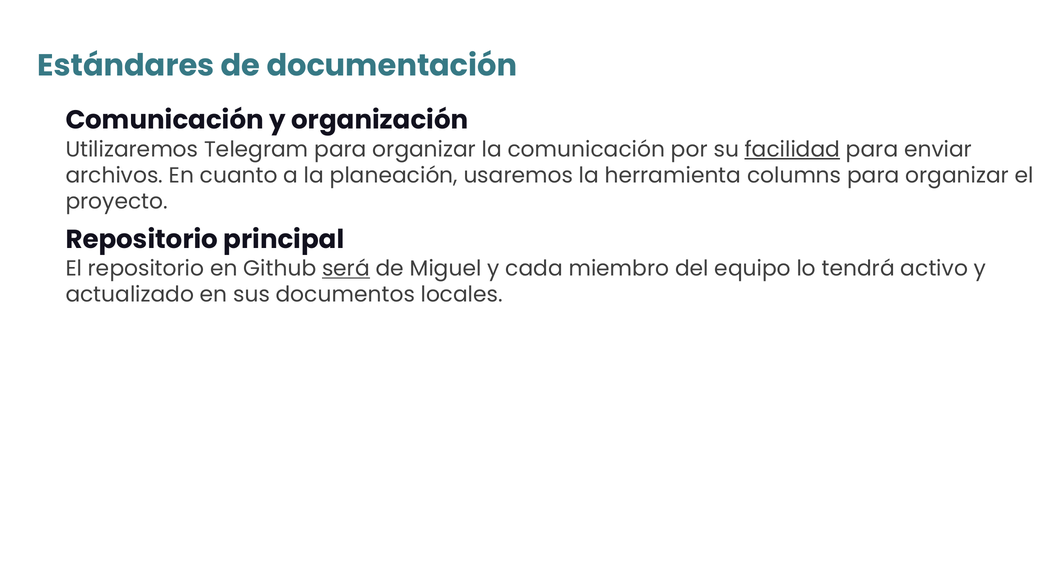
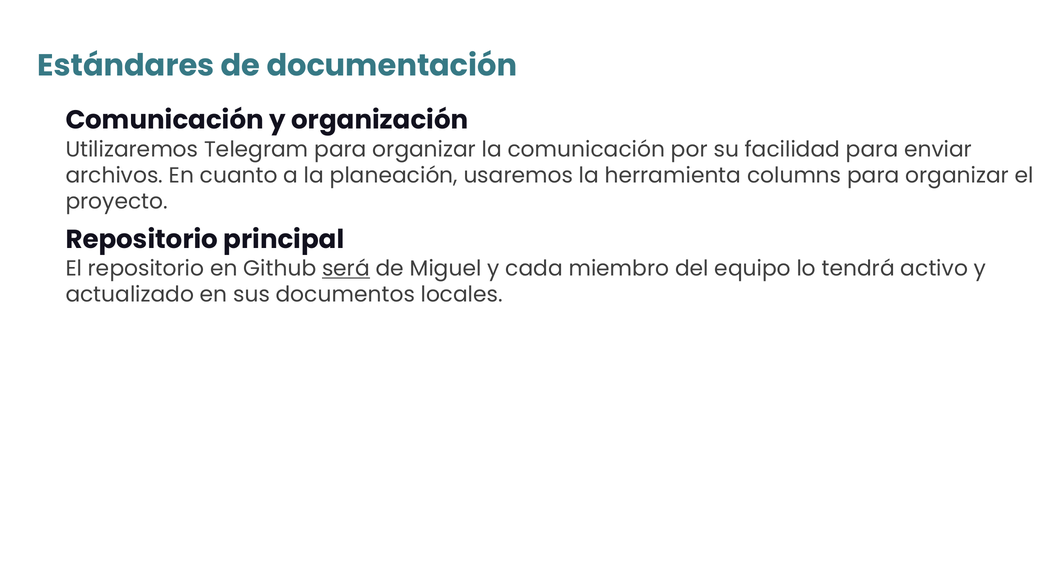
facilidad underline: present -> none
